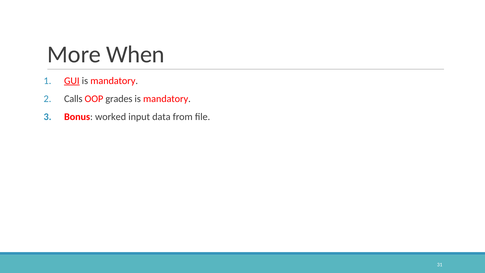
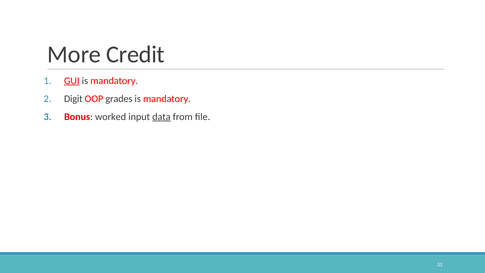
When: When -> Credit
Calls: Calls -> Digit
data underline: none -> present
